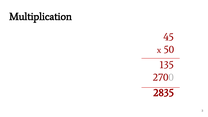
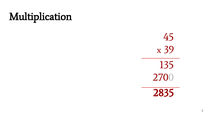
50: 50 -> 39
